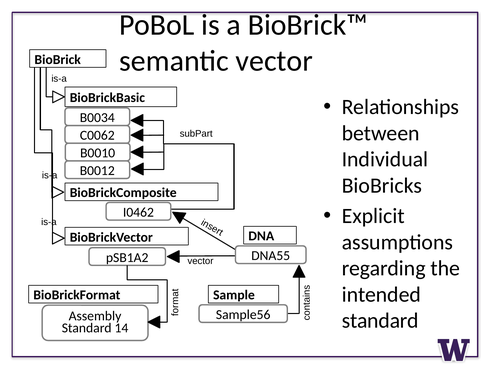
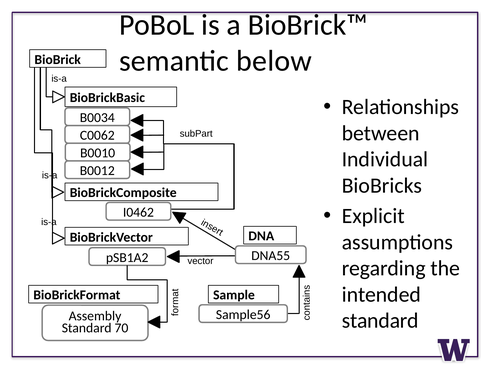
semantic vector: vector -> below
14: 14 -> 70
